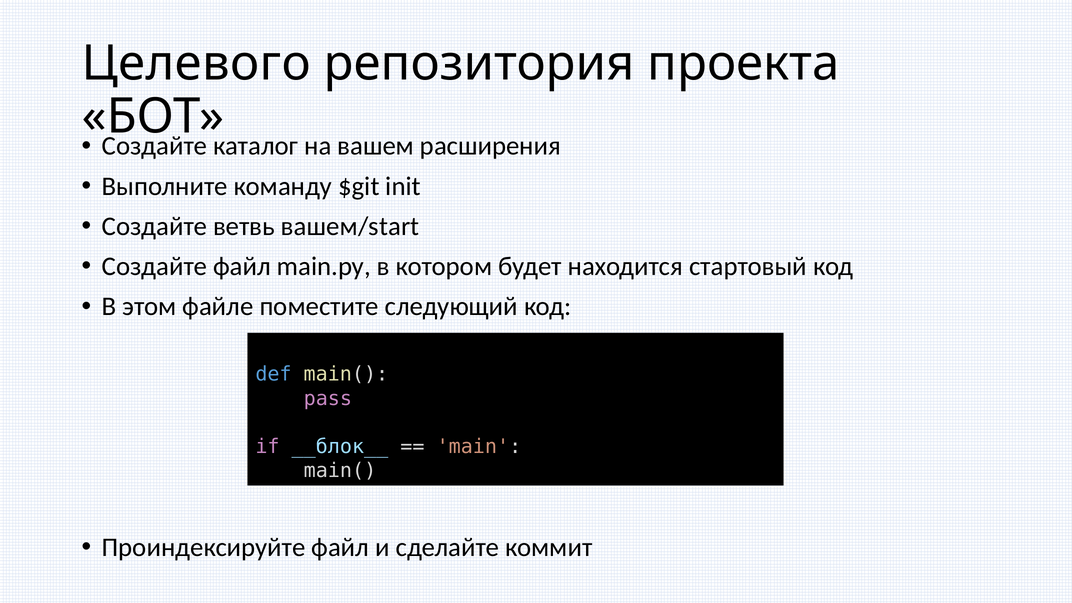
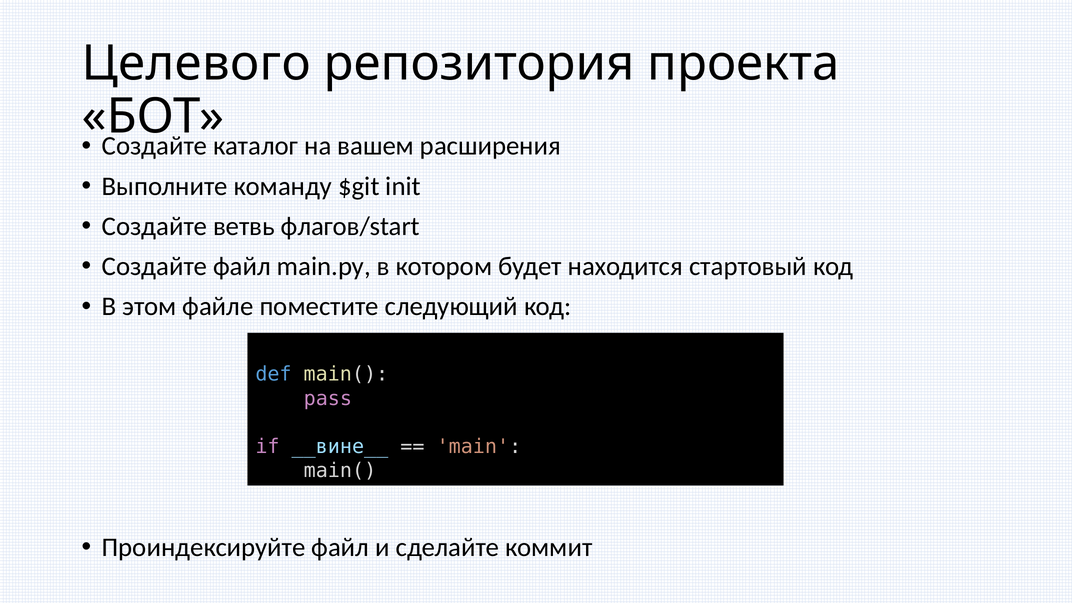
вашем/start: вашем/start -> флагов/start
__блок__: __блок__ -> __вине__
